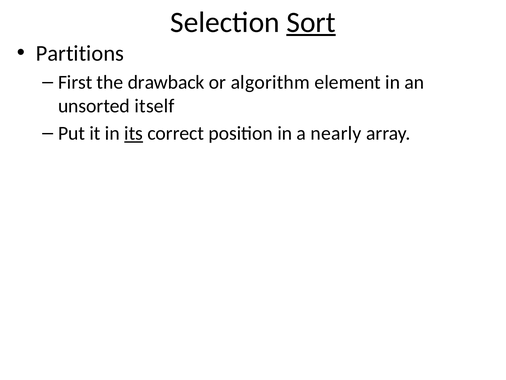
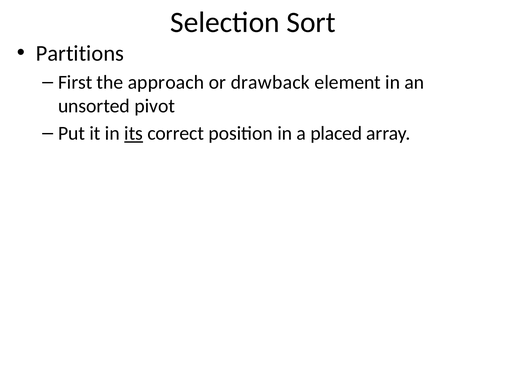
Sort underline: present -> none
drawback: drawback -> approach
algorithm: algorithm -> drawback
itself: itself -> pivot
nearly: nearly -> placed
